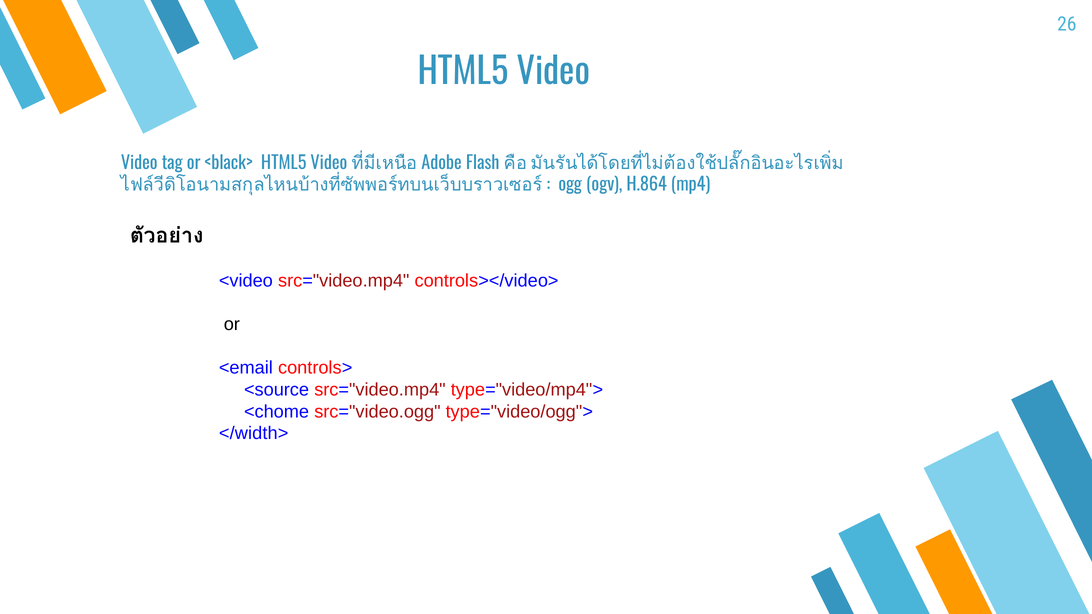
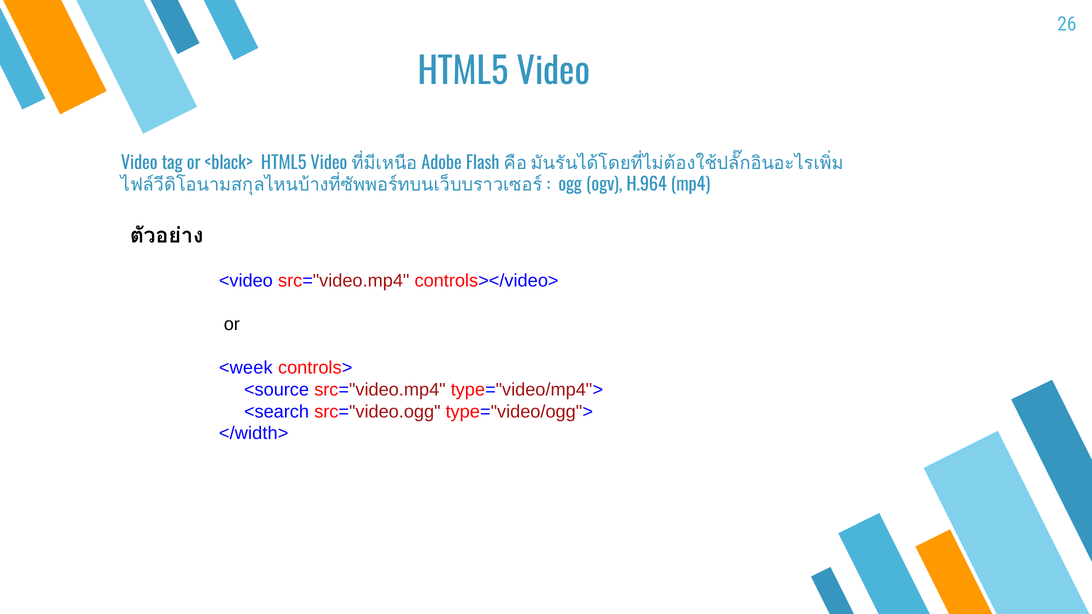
H.864: H.864 -> H.964
<email: <email -> <week
<chome: <chome -> <search
